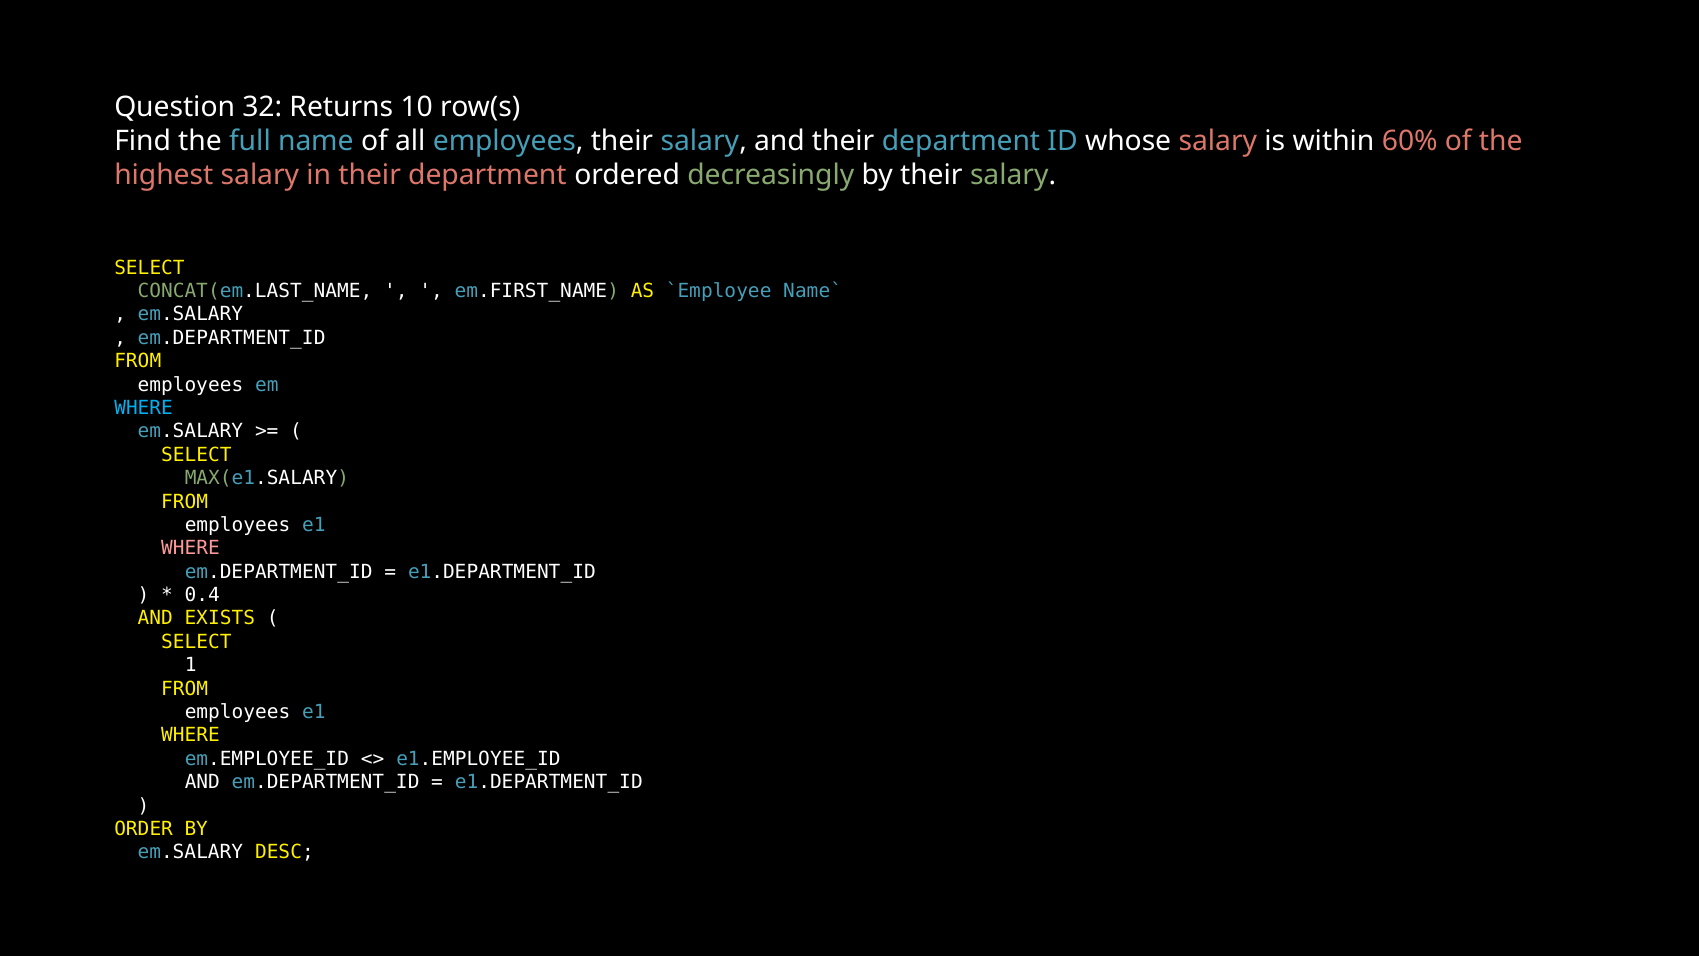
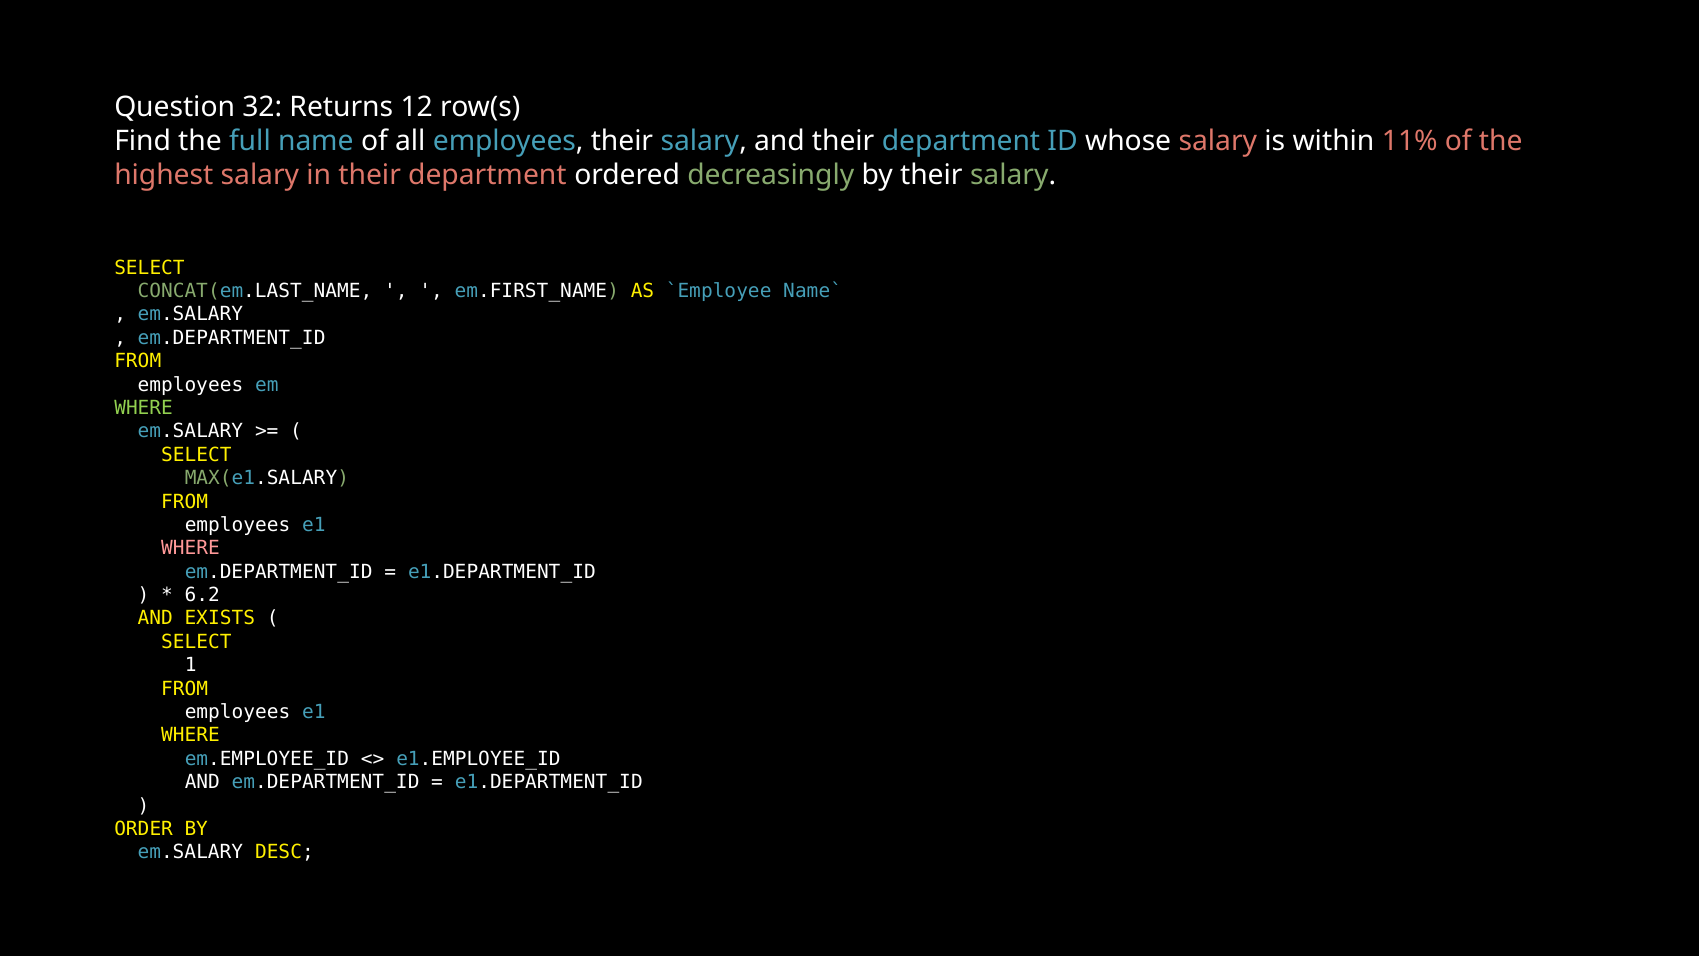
10: 10 -> 12
60%: 60% -> 11%
WHERE at (144, 408) colour: light blue -> light green
0.4: 0.4 -> 6.2
